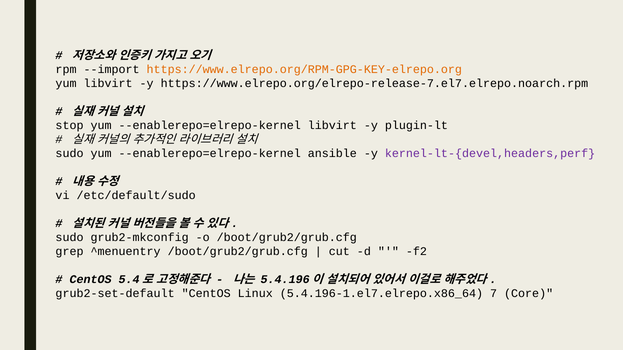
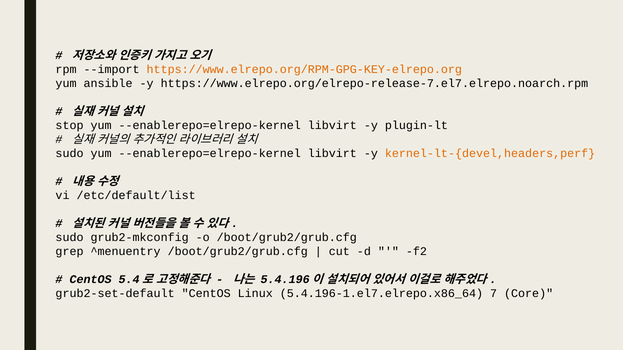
yum libvirt: libvirt -> ansible
sudo yum --enablerepo=elrepo-kernel ansible: ansible -> libvirt
kernel-lt-{devel,headers,perf colour: purple -> orange
/etc/default/sudo: /etc/default/sudo -> /etc/default/list
